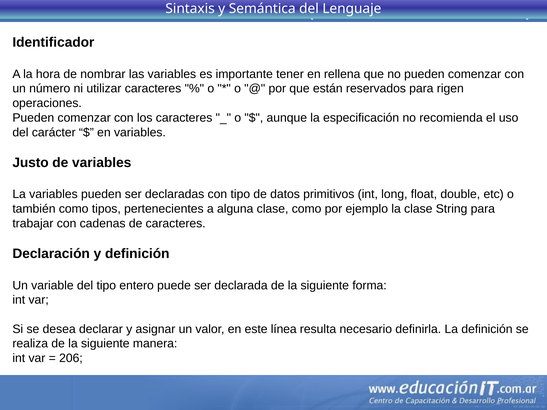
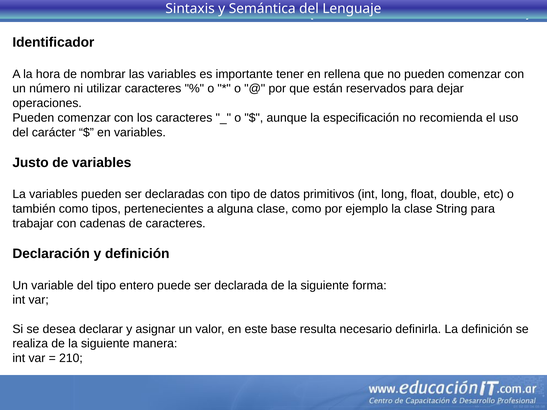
rigen: rigen -> dejar
línea: línea -> base
206: 206 -> 210
